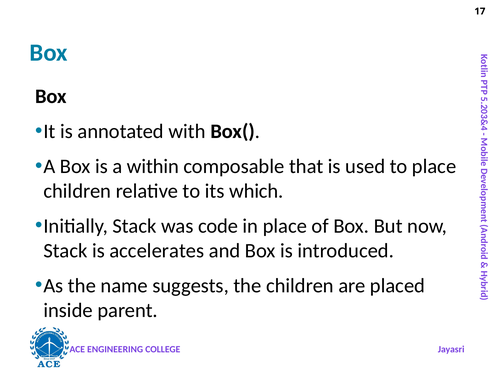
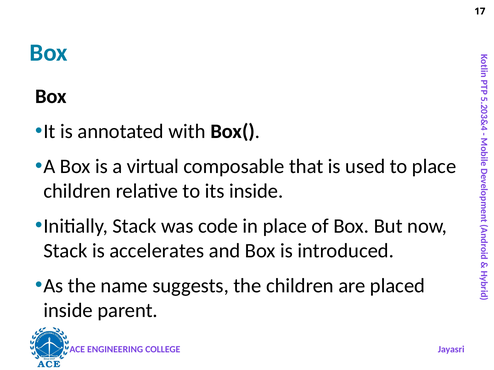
within: within -> virtual
its which: which -> inside
